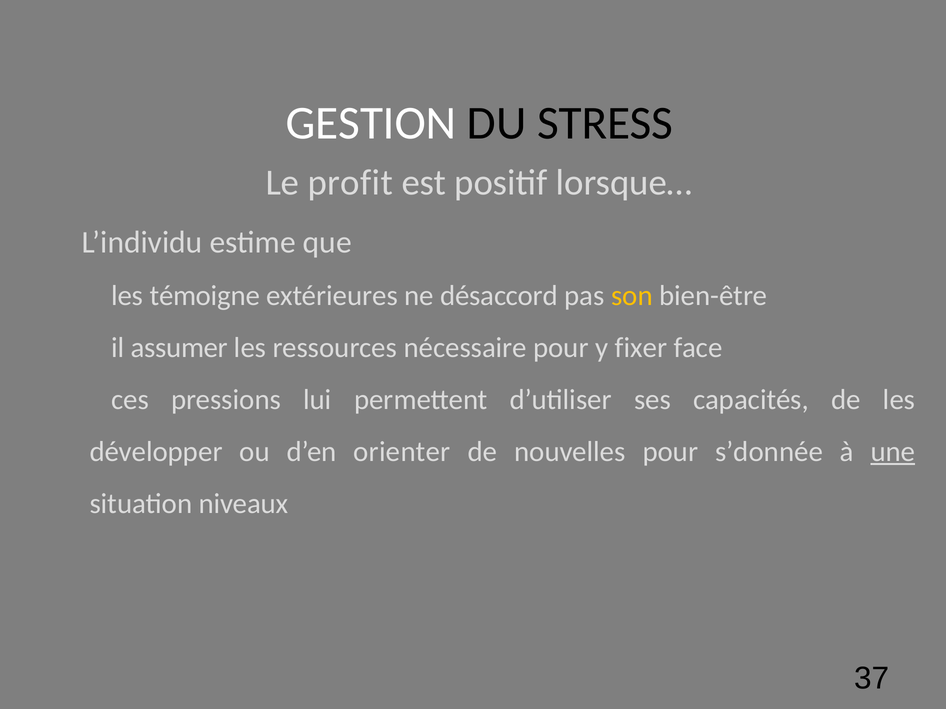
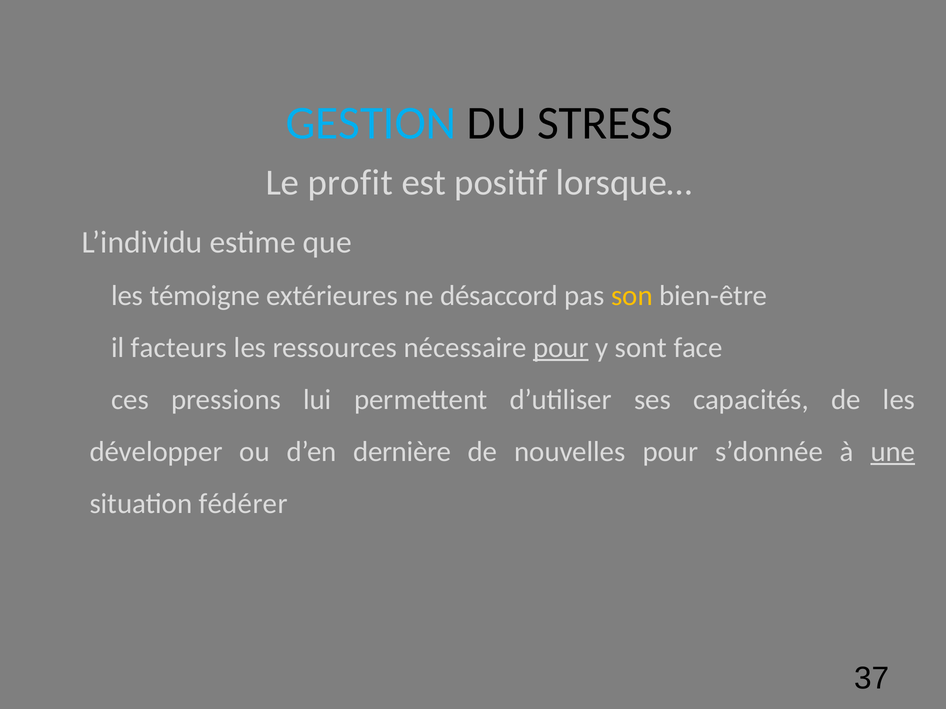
GESTION colour: white -> light blue
assumer: assumer -> facteurs
pour at (561, 348) underline: none -> present
fixer: fixer -> sont
orienter: orienter -> dernière
niveaux: niveaux -> fédérer
